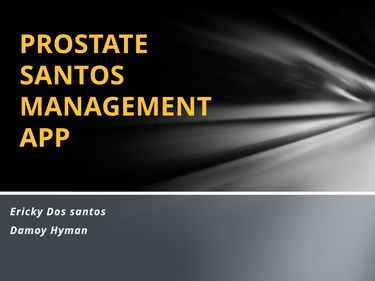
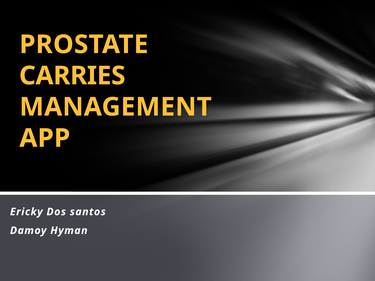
SANTOS at (72, 76): SANTOS -> CARRIES
